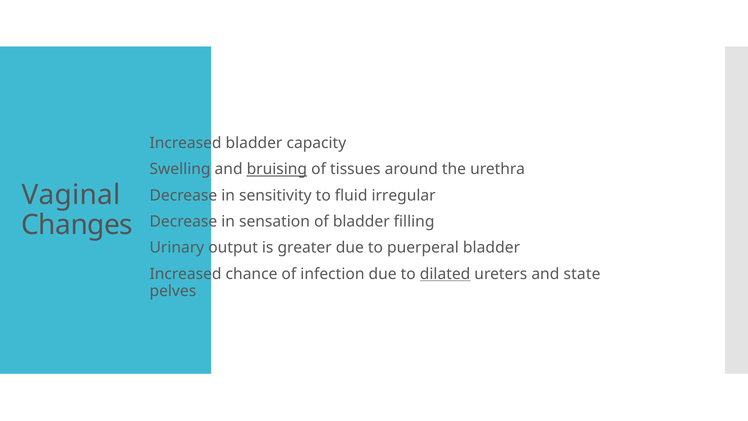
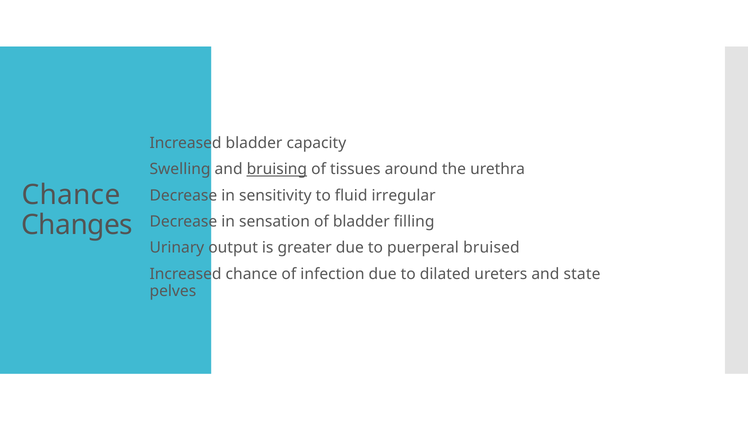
Vaginal at (71, 195): Vaginal -> Chance
puerperal bladder: bladder -> bruised
dilated underline: present -> none
